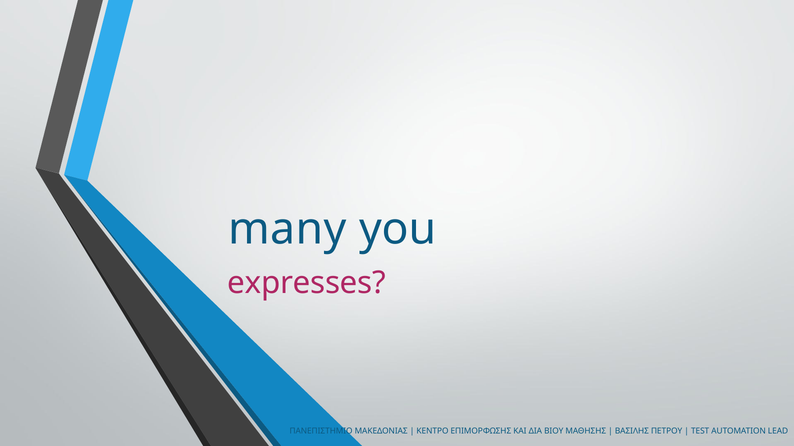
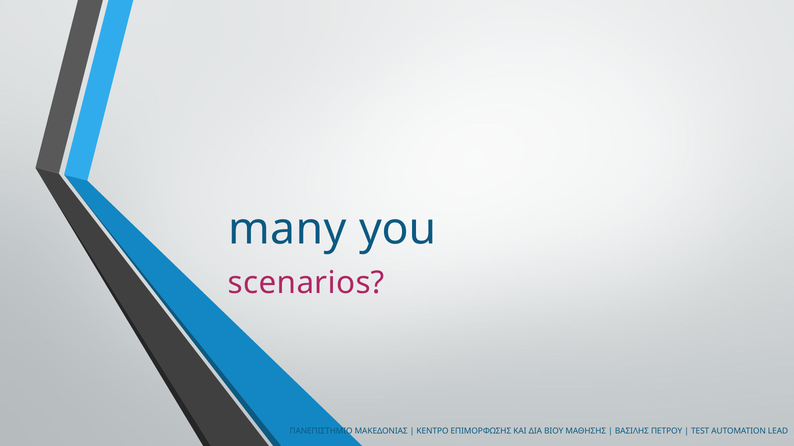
expresses: expresses -> scenarios
